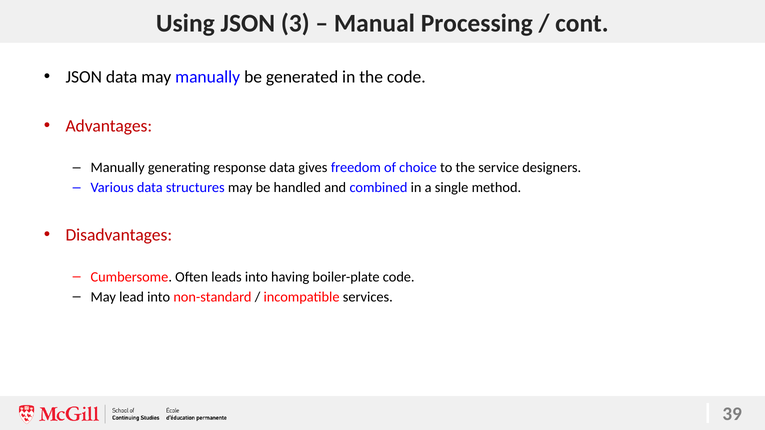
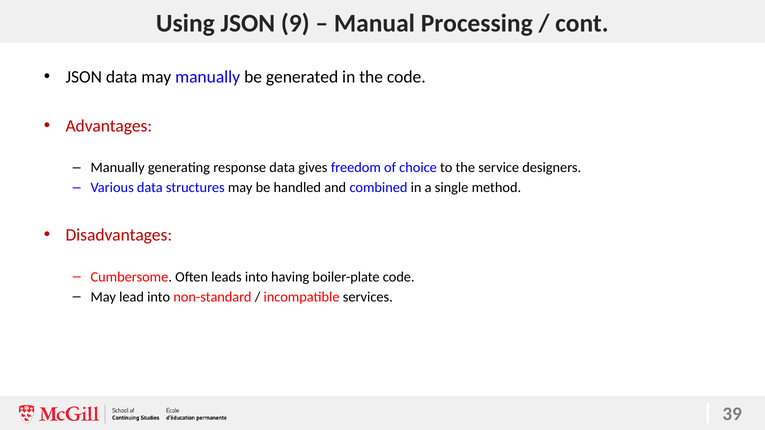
3: 3 -> 9
